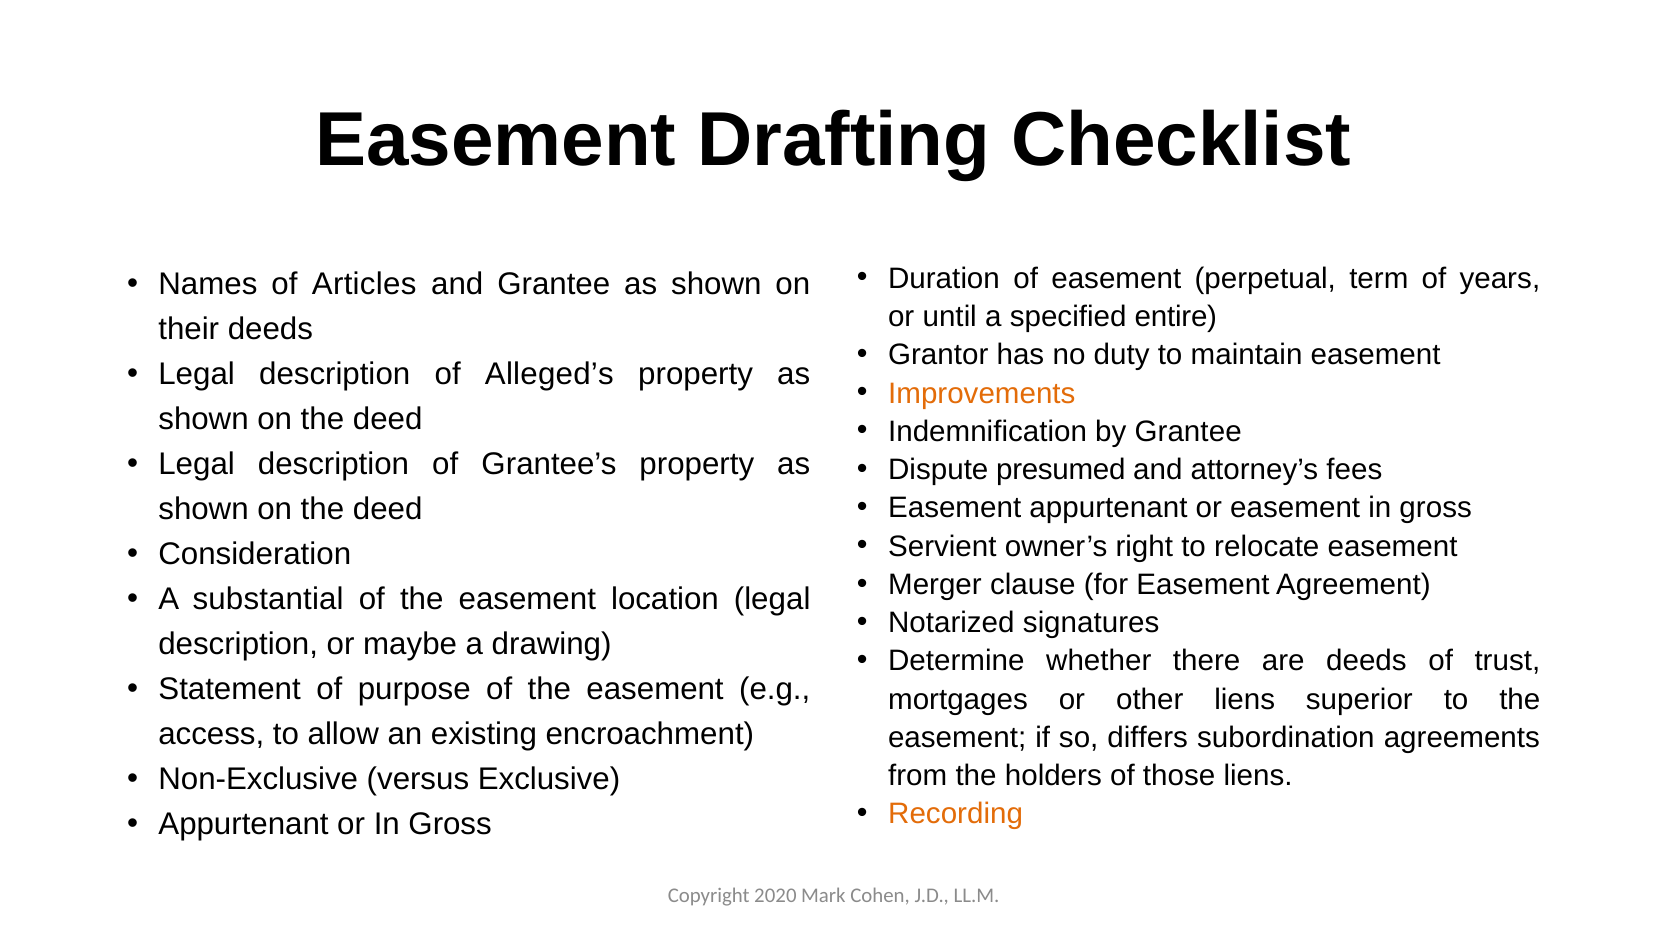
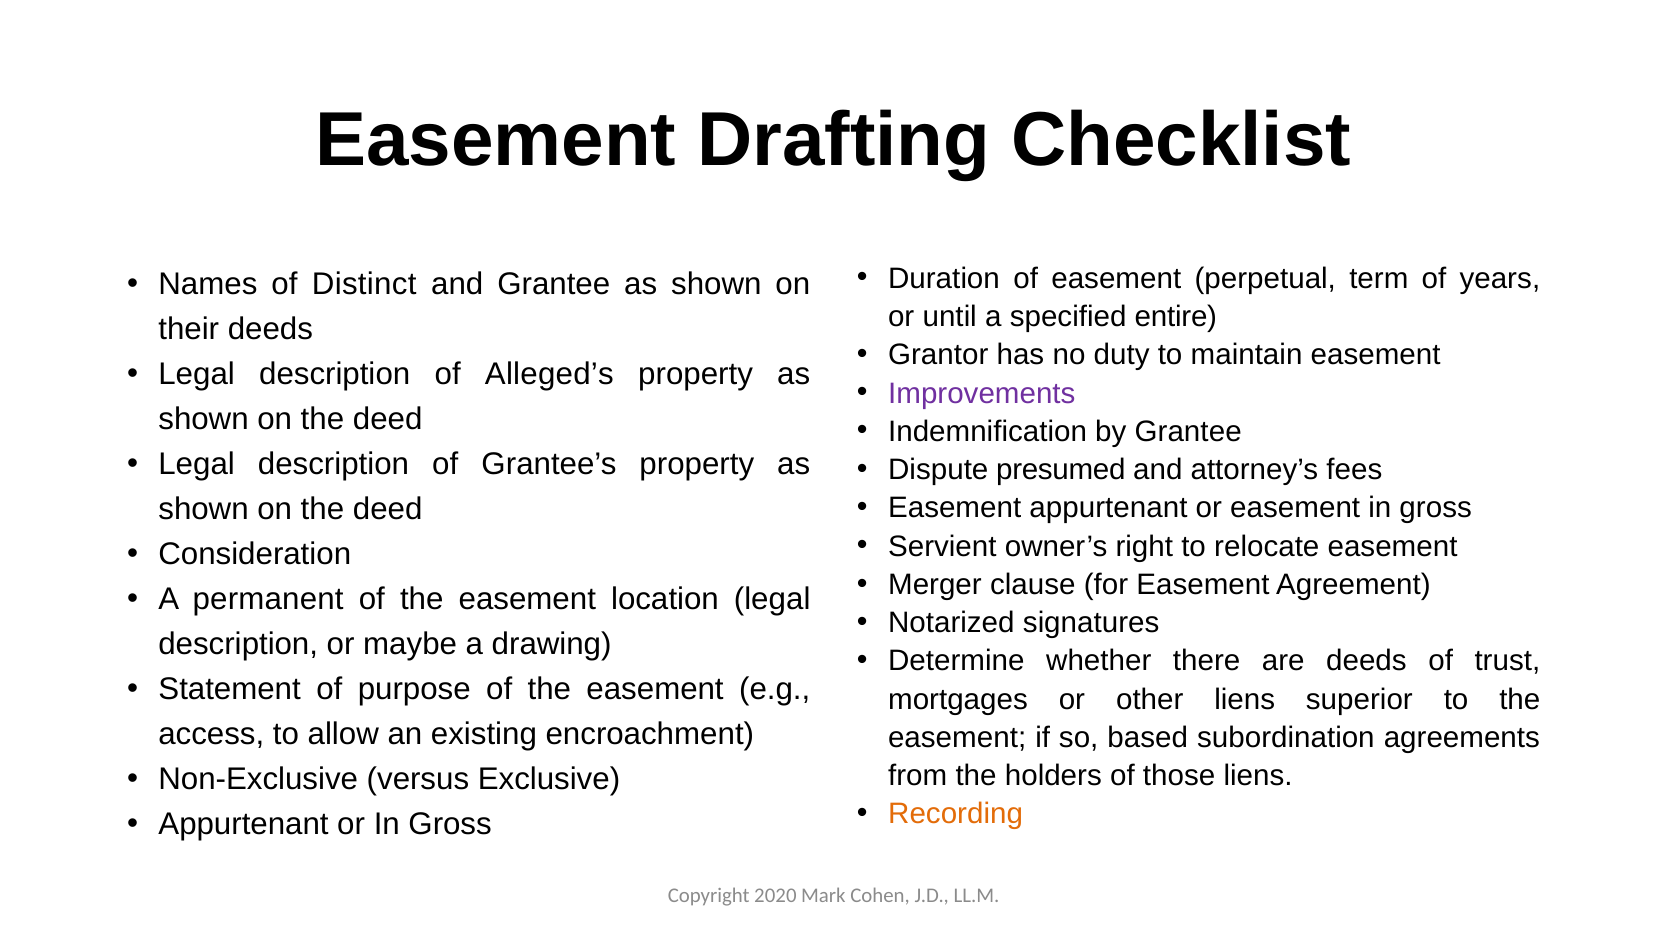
Articles: Articles -> Distinct
Improvements colour: orange -> purple
substantial: substantial -> permanent
differs: differs -> based
